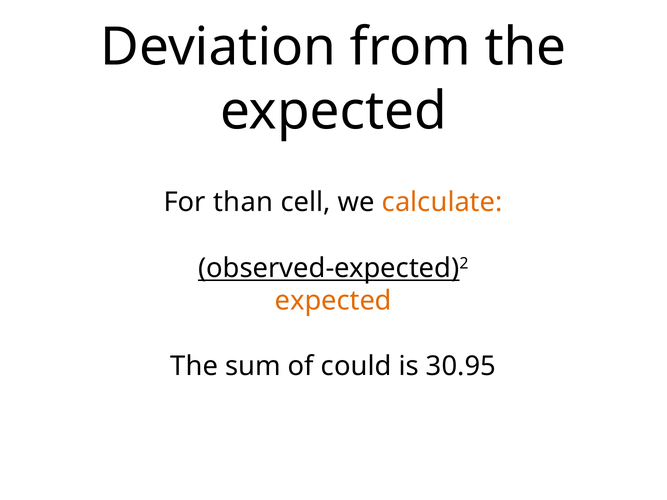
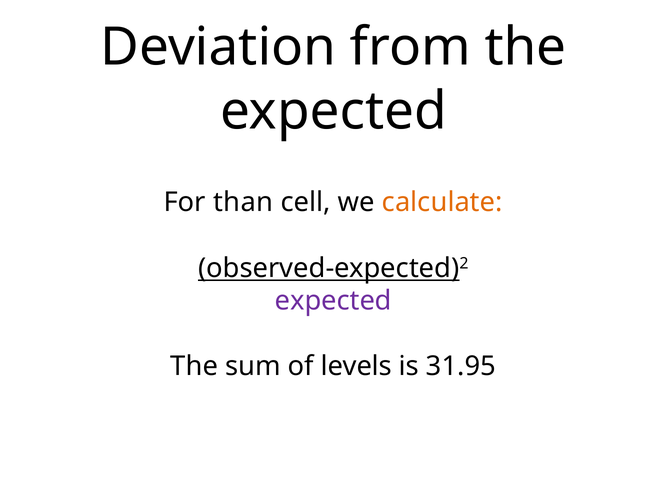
expected at (333, 301) colour: orange -> purple
could: could -> levels
30.95: 30.95 -> 31.95
